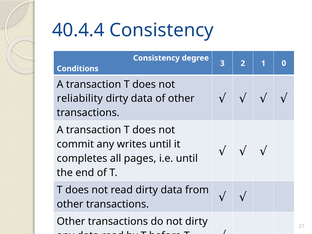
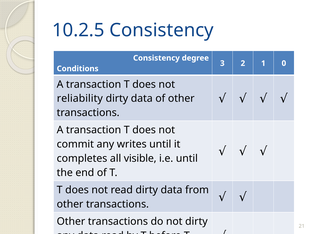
40.4.4: 40.4.4 -> 10.2.5
pages: pages -> visible
